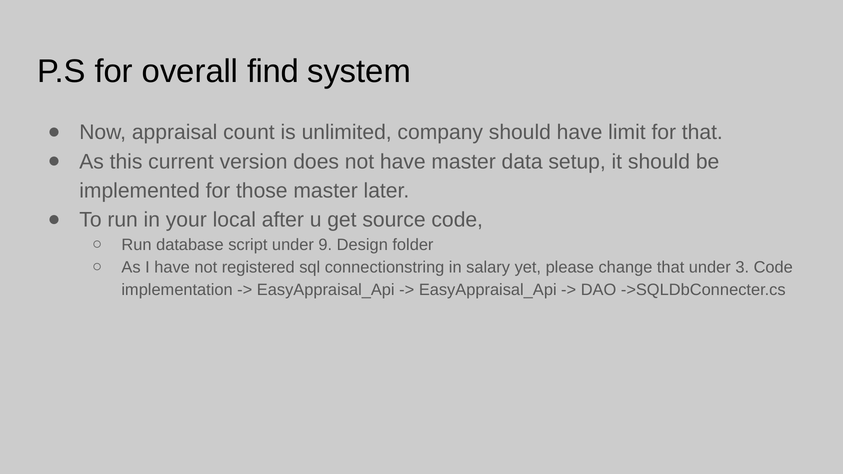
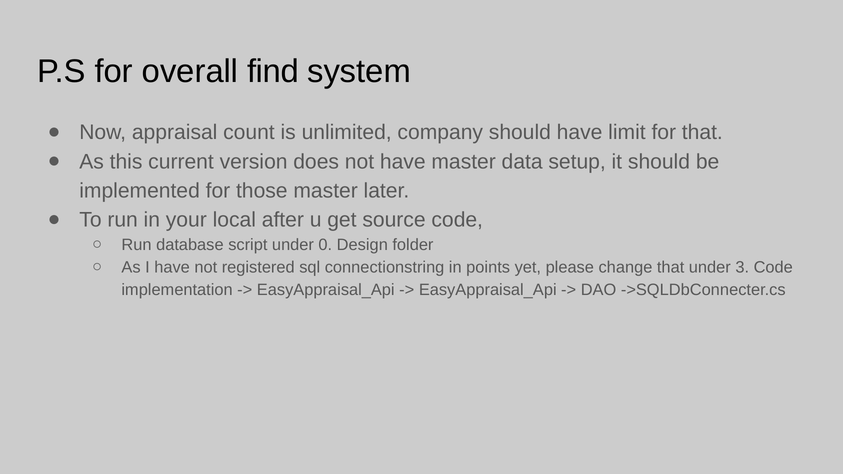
9: 9 -> 0
salary: salary -> points
